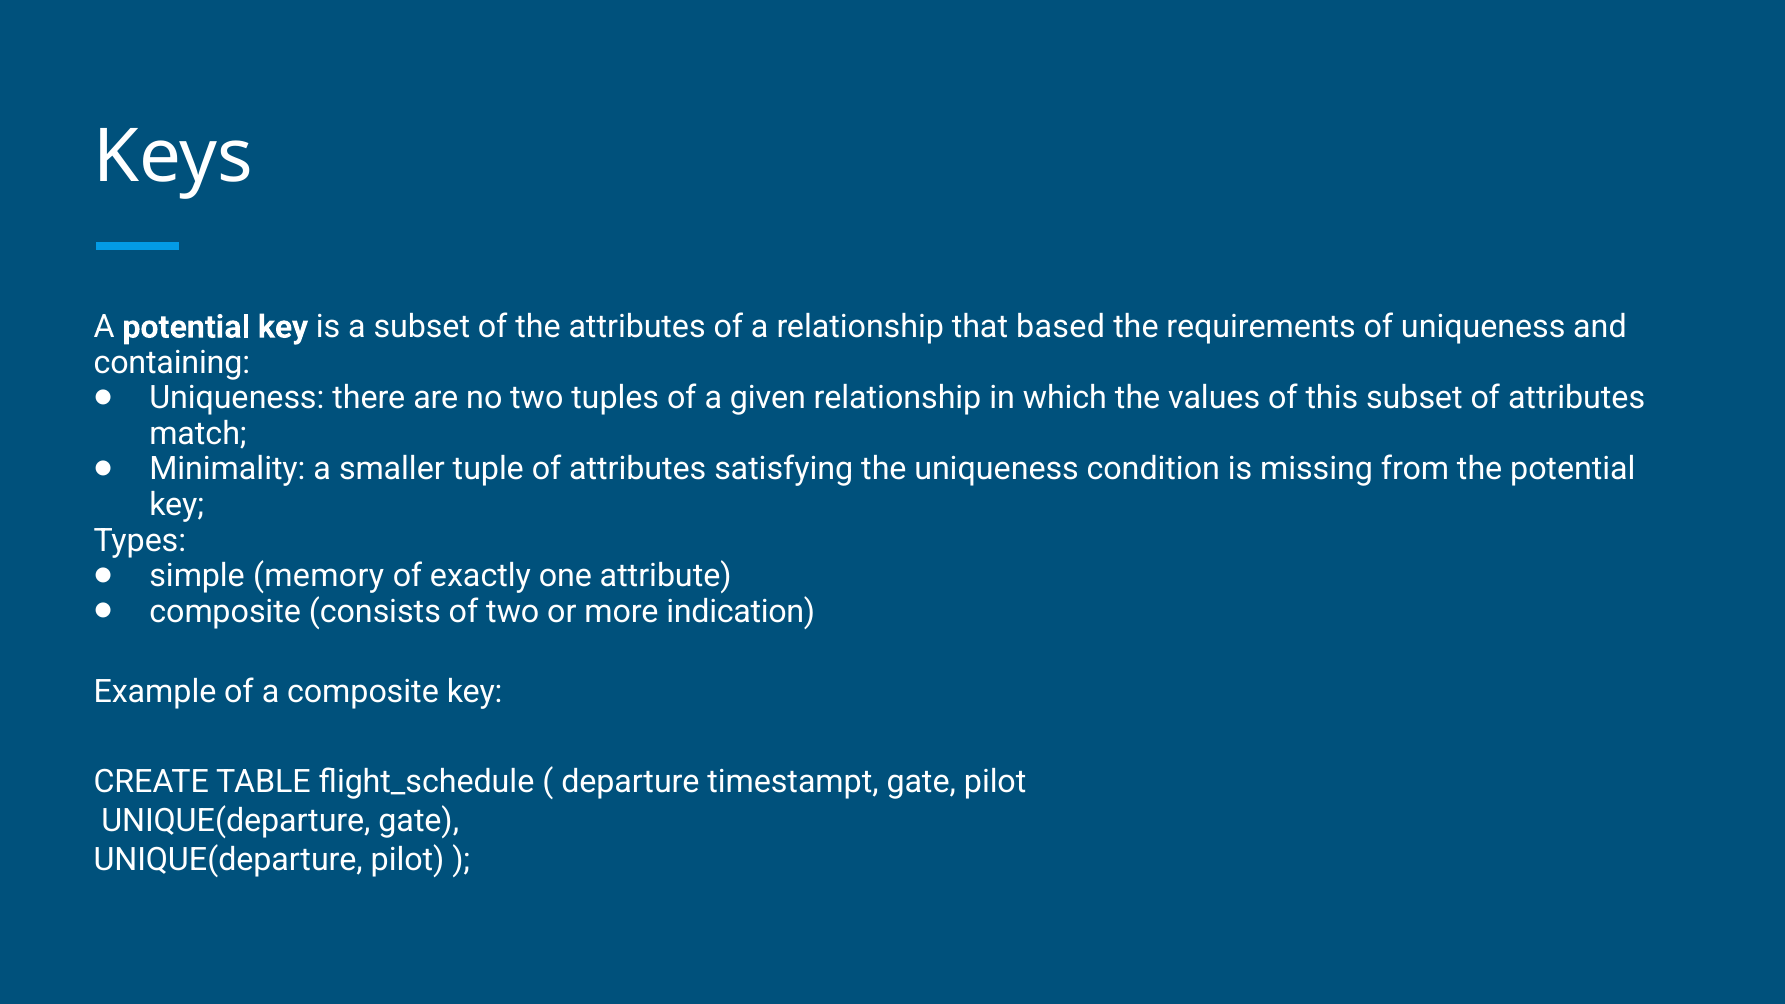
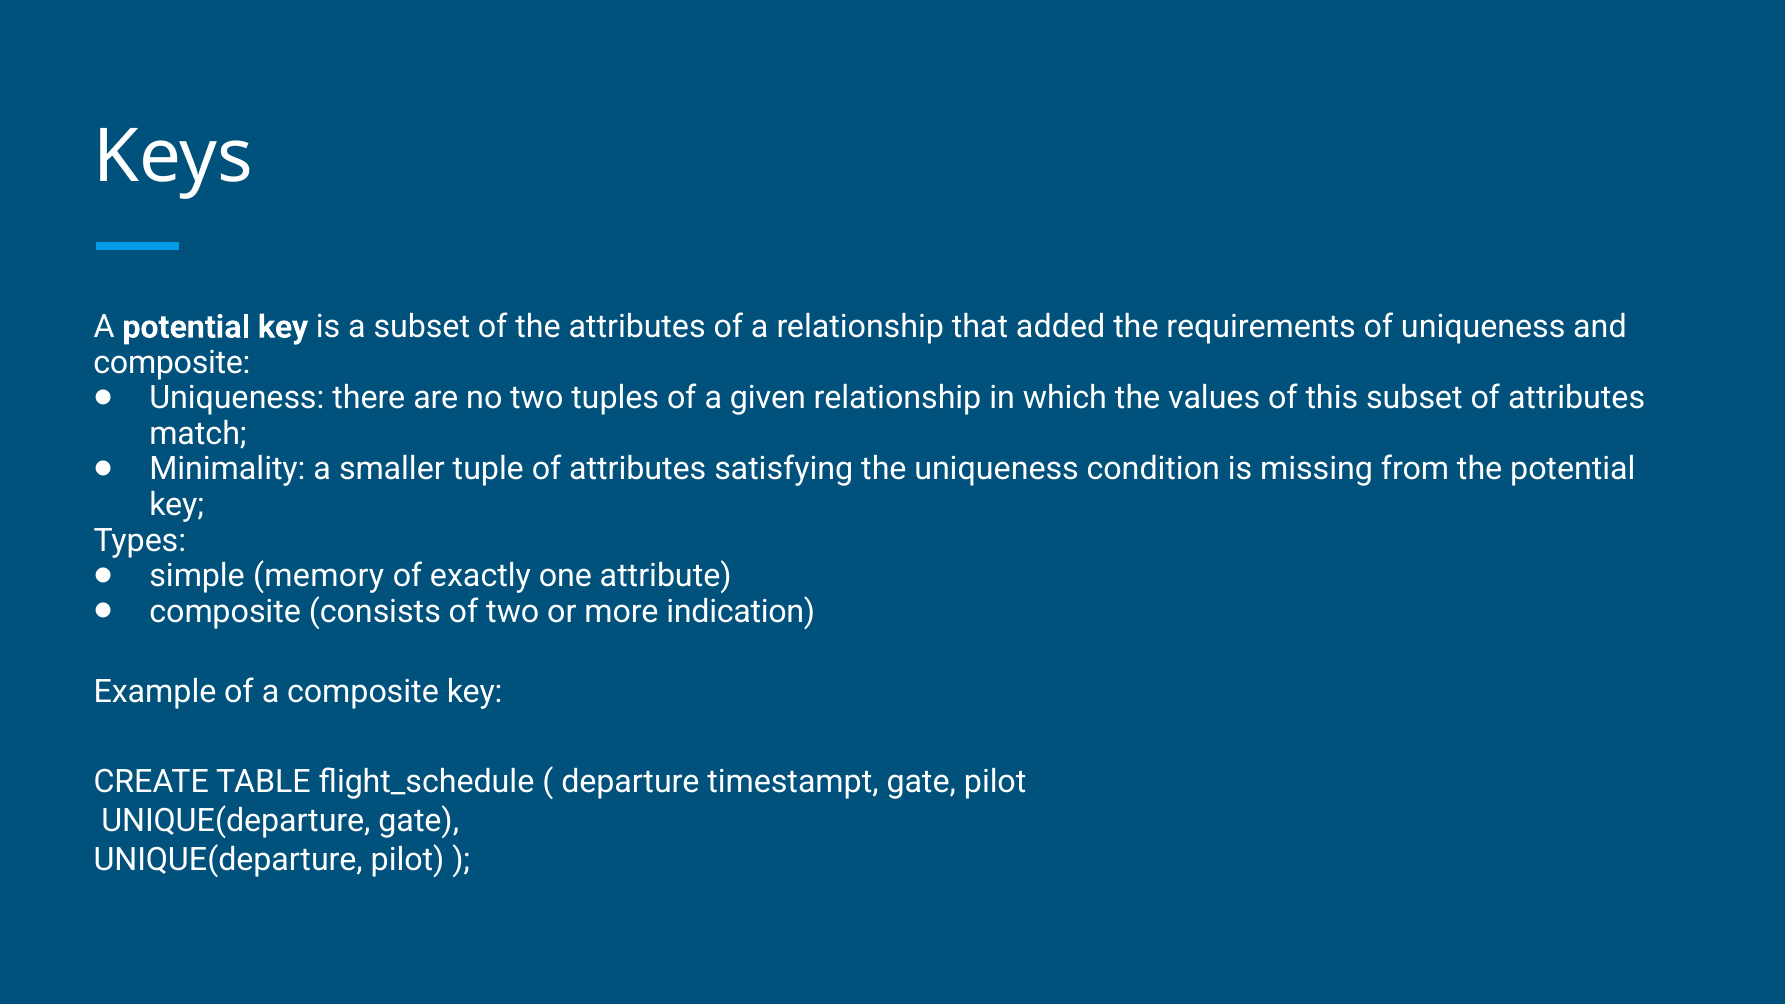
based: based -> added
containing at (172, 363): containing -> composite
